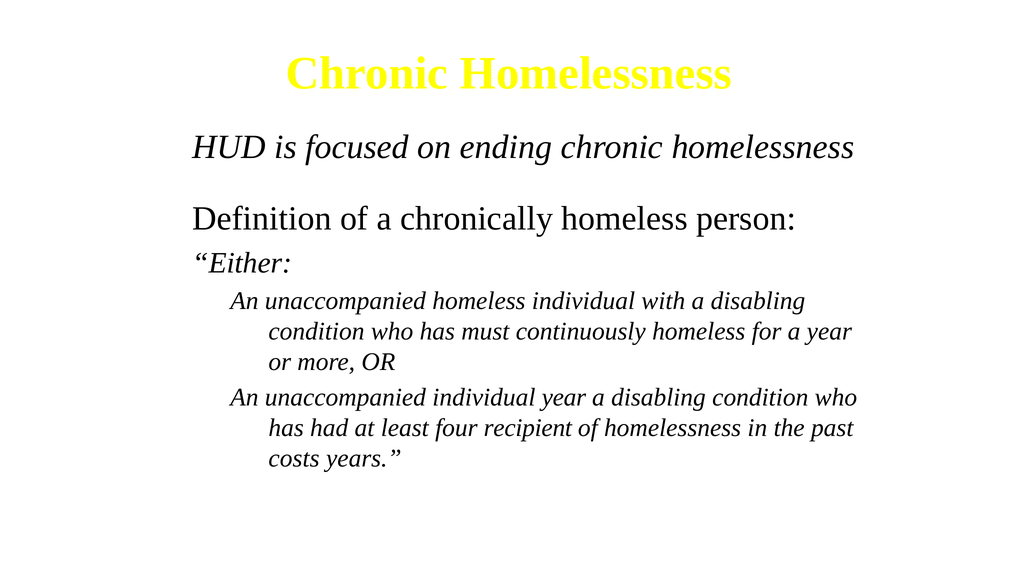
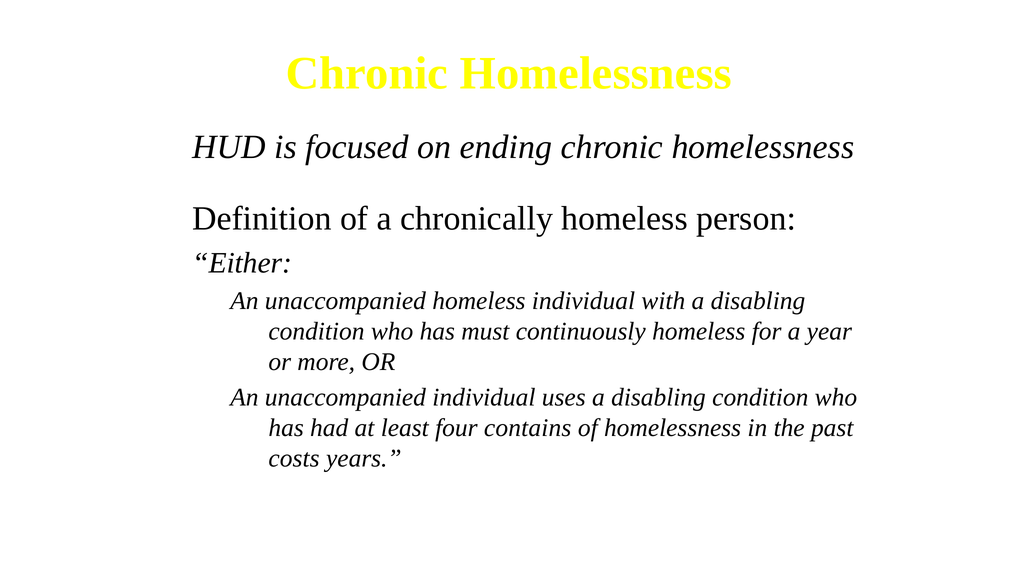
individual year: year -> uses
recipient: recipient -> contains
